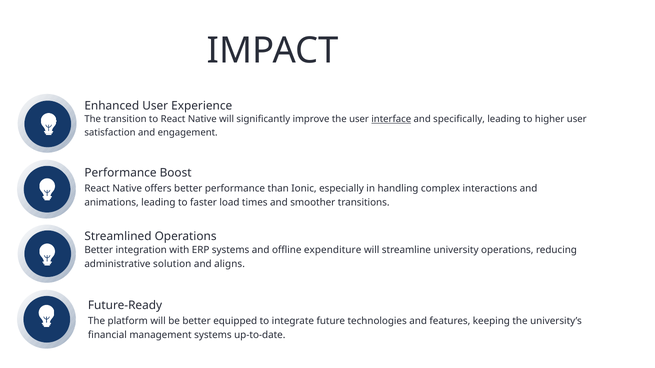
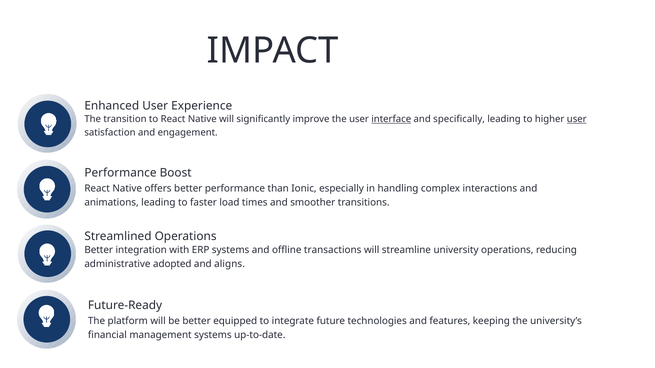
user at (577, 119) underline: none -> present
expenditure: expenditure -> transactions
solution: solution -> adopted
